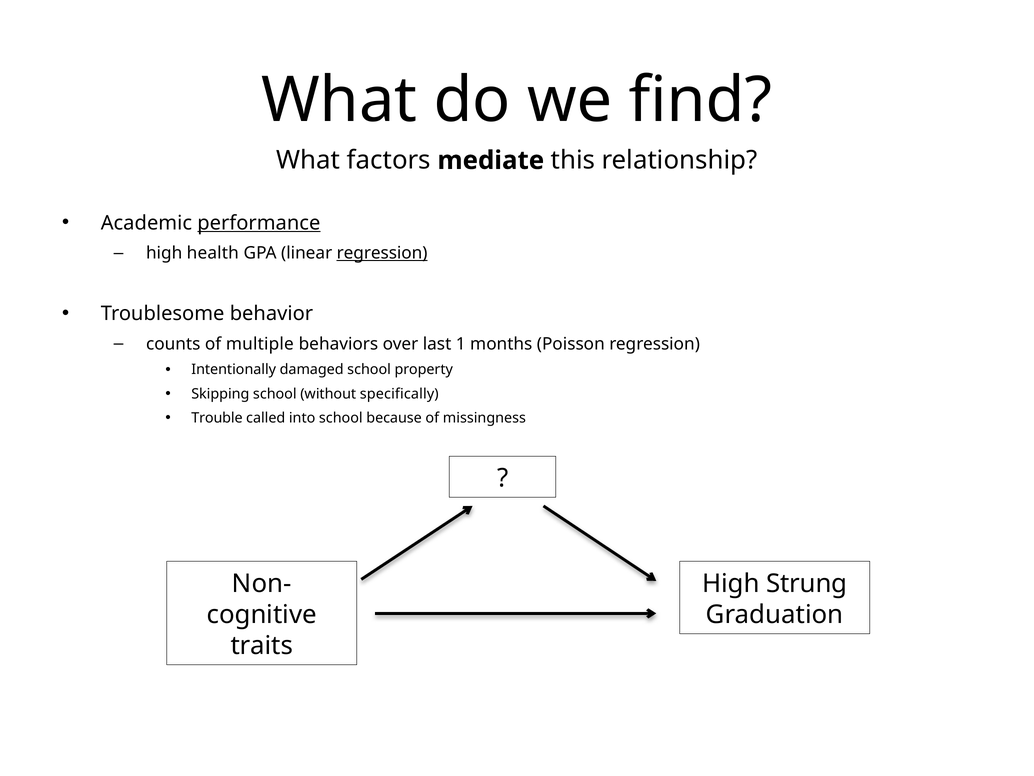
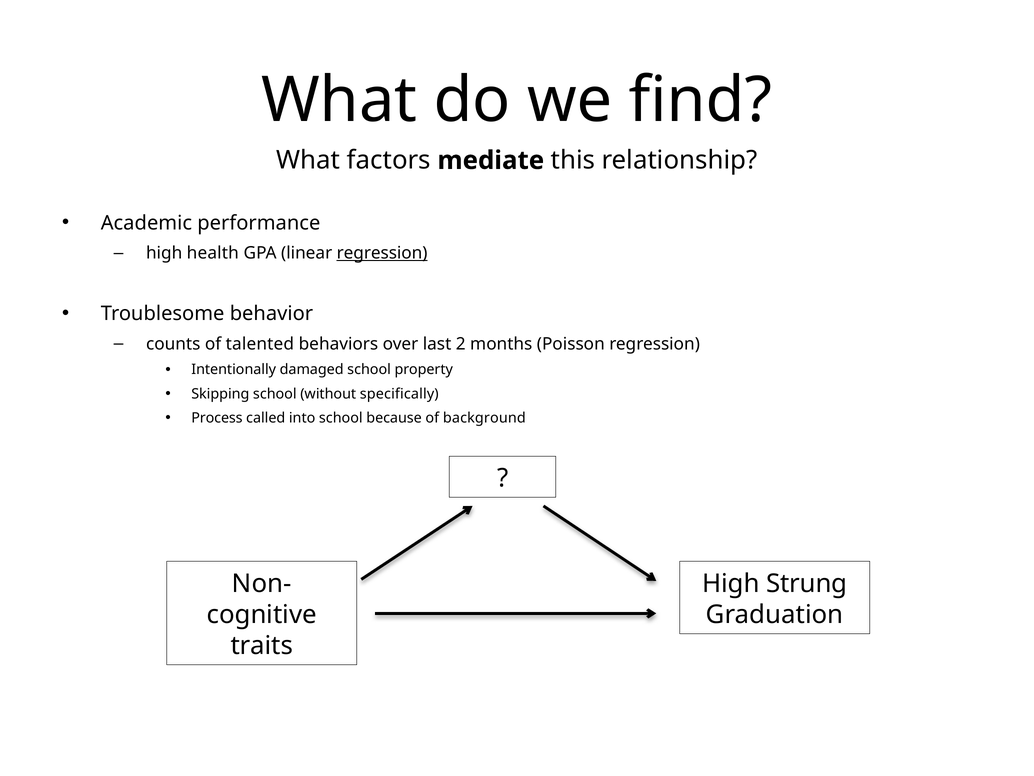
performance underline: present -> none
multiple: multiple -> talented
1: 1 -> 2
Trouble: Trouble -> Process
missingness: missingness -> background
